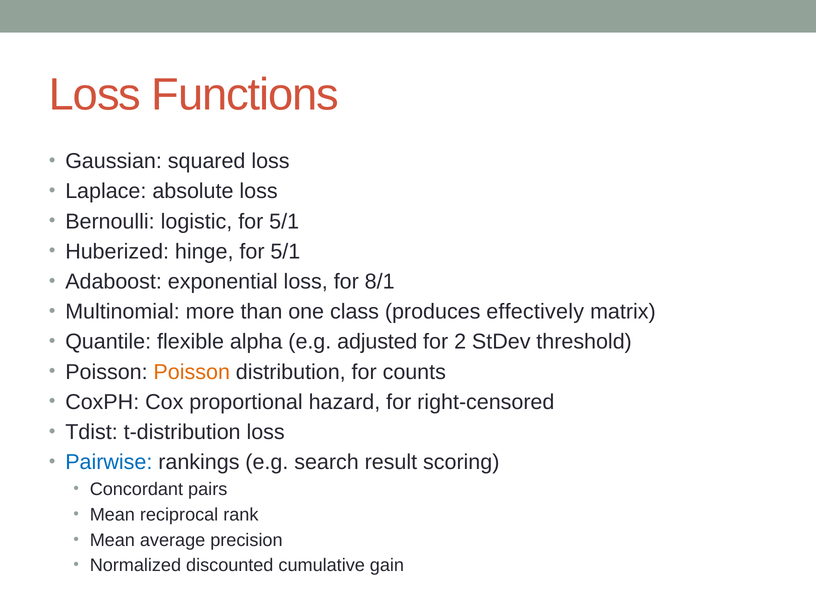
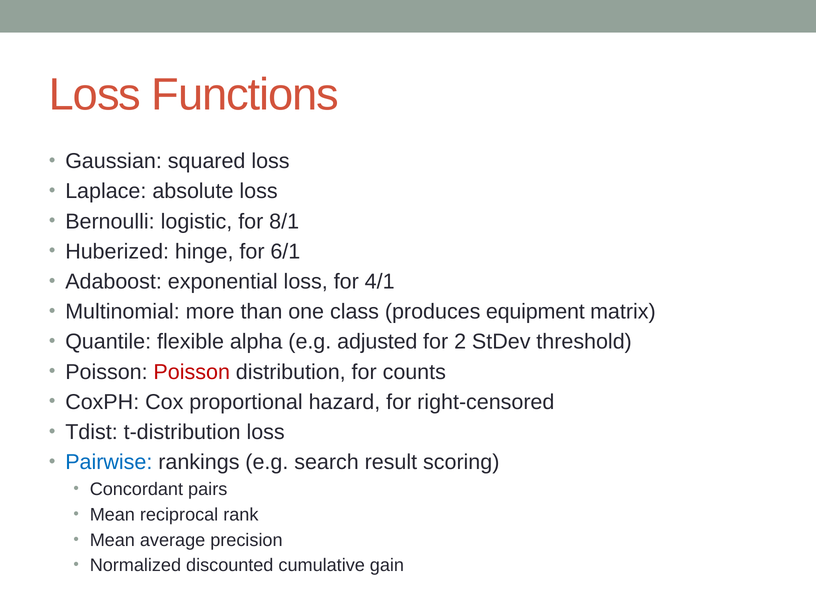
logistic for 5/1: 5/1 -> 8/1
hinge for 5/1: 5/1 -> 6/1
8/1: 8/1 -> 4/1
effectively: effectively -> equipment
Poisson at (192, 372) colour: orange -> red
